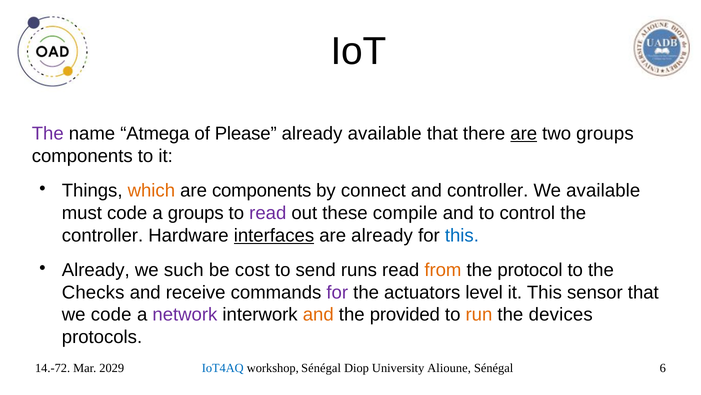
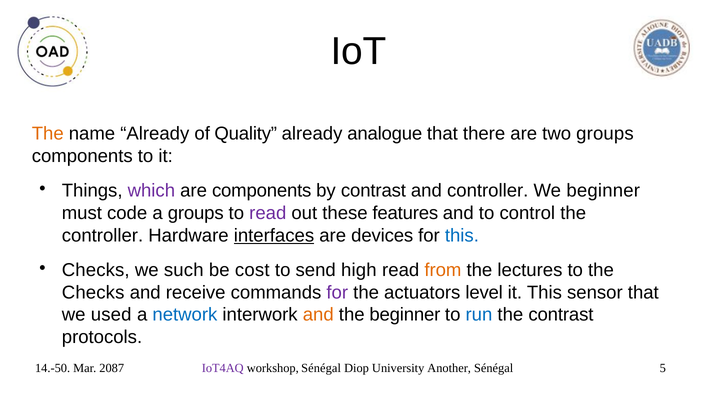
The at (48, 133) colour: purple -> orange
name Atmega: Atmega -> Already
Please: Please -> Quality
already available: available -> analogue
are at (524, 133) underline: present -> none
which colour: orange -> purple
by connect: connect -> contrast
We available: available -> beginner
compile: compile -> features
are already: already -> devices
Already at (96, 270): Already -> Checks
runs: runs -> high
protocol: protocol -> lectures
we code: code -> used
network colour: purple -> blue
the provided: provided -> beginner
run colour: orange -> blue
the devices: devices -> contrast
14.-72: 14.-72 -> 14.-50
2029: 2029 -> 2087
IoT4AQ colour: blue -> purple
Alioune: Alioune -> Another
6: 6 -> 5
